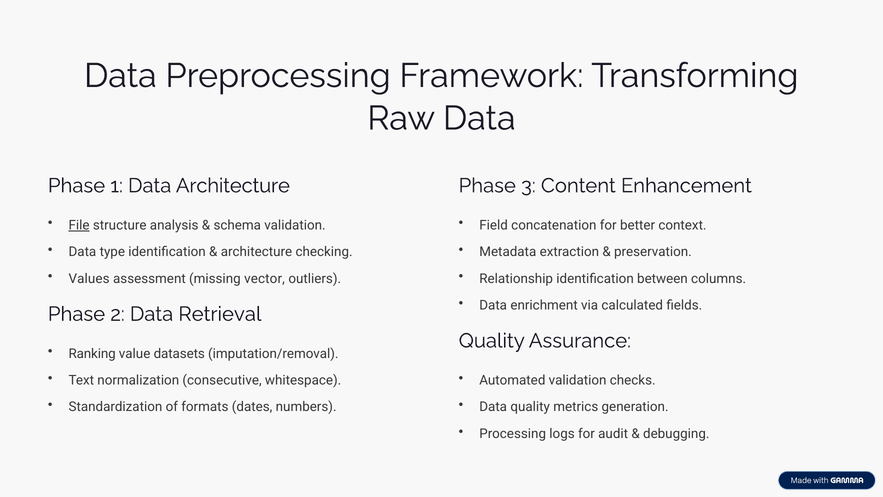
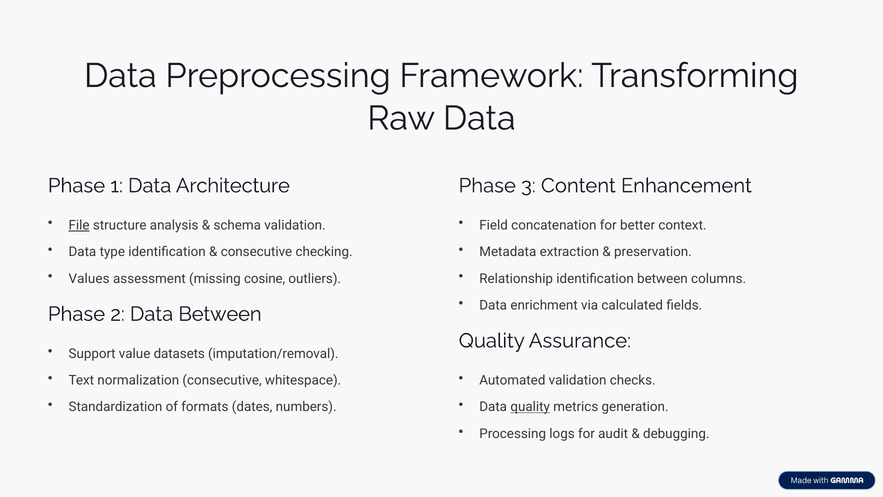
architecture at (256, 252): architecture -> consecutive
vector: vector -> cosine
Data Retrieval: Retrieval -> Between
Ranking: Ranking -> Support
quality at (530, 407) underline: none -> present
